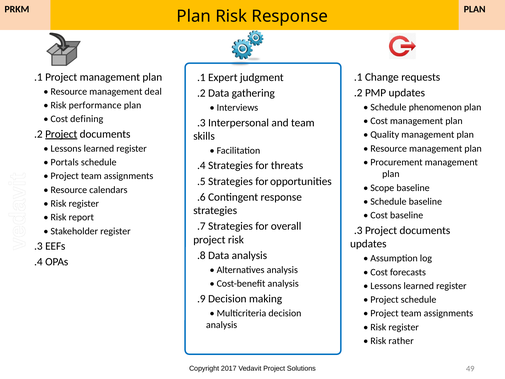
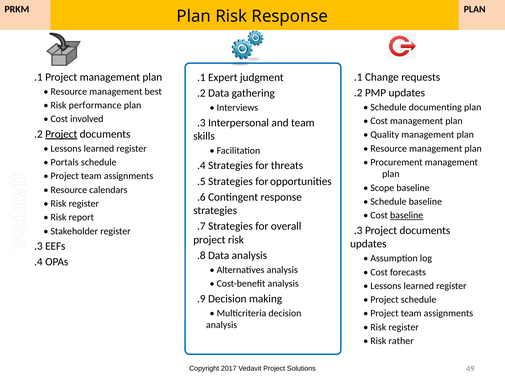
deal: deal -> best
phenomenon: phenomenon -> documenting
defining: defining -> involved
baseline at (407, 215) underline: none -> present
